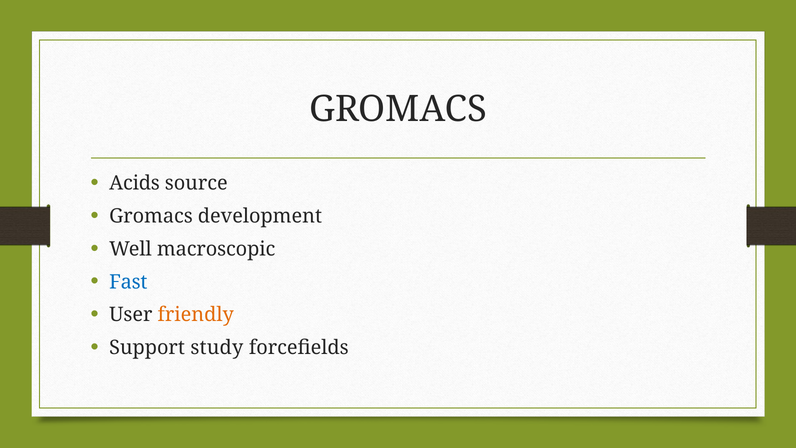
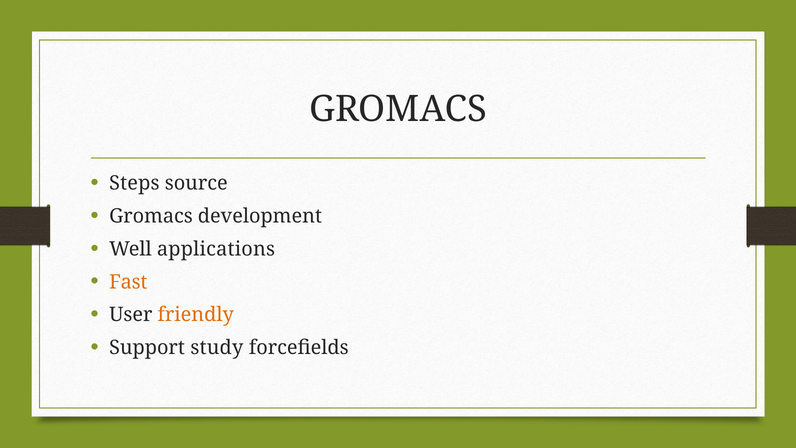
Acids: Acids -> Steps
macroscopic: macroscopic -> applications
Fast colour: blue -> orange
